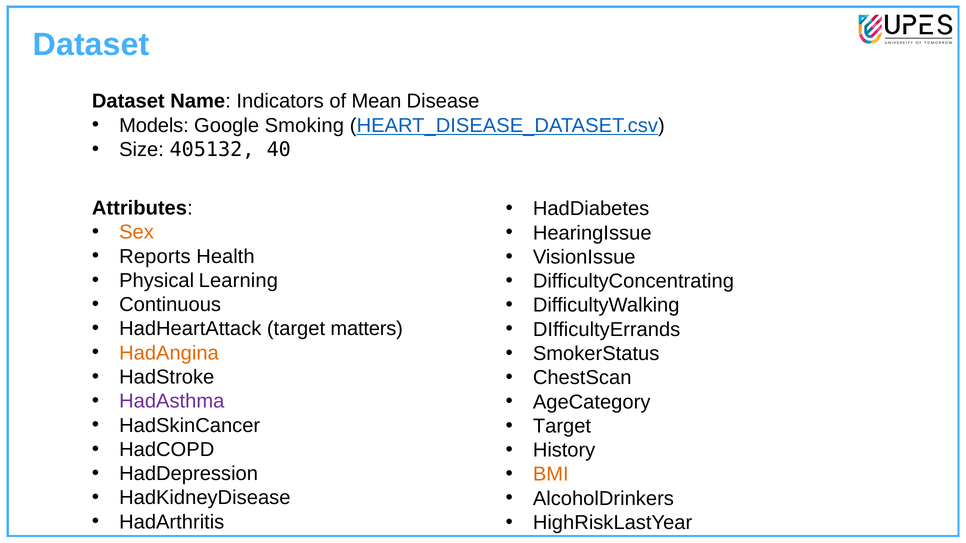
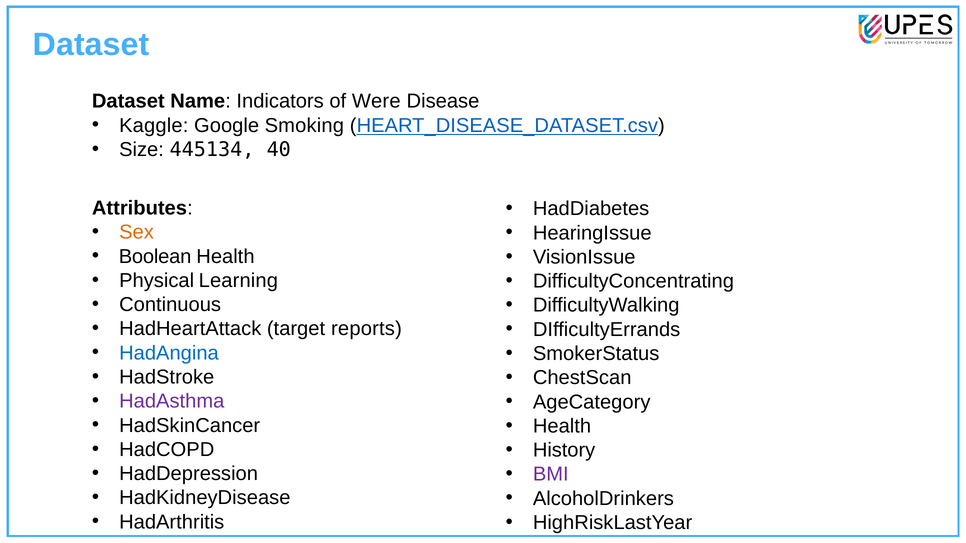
Mean: Mean -> Were
Models: Models -> Kaggle
405132: 405132 -> 445134
Reports: Reports -> Boolean
matters: matters -> reports
HadAngina colour: orange -> blue
Target at (562, 426): Target -> Health
BMI colour: orange -> purple
